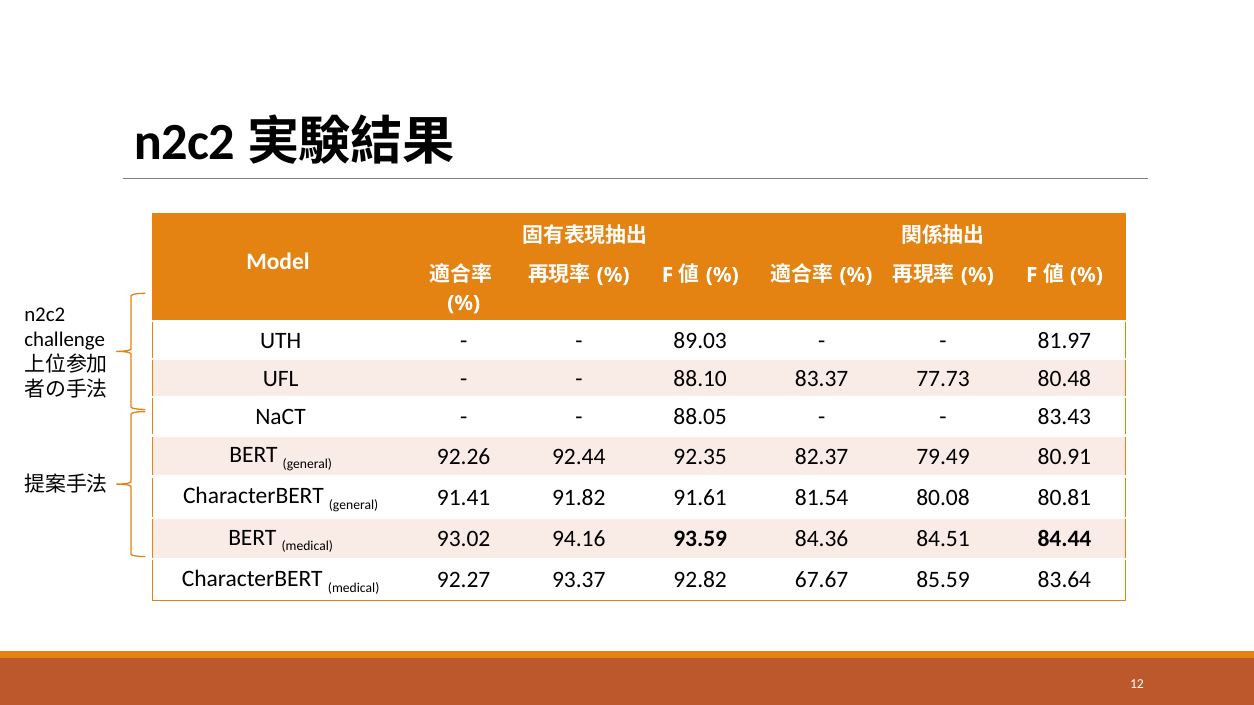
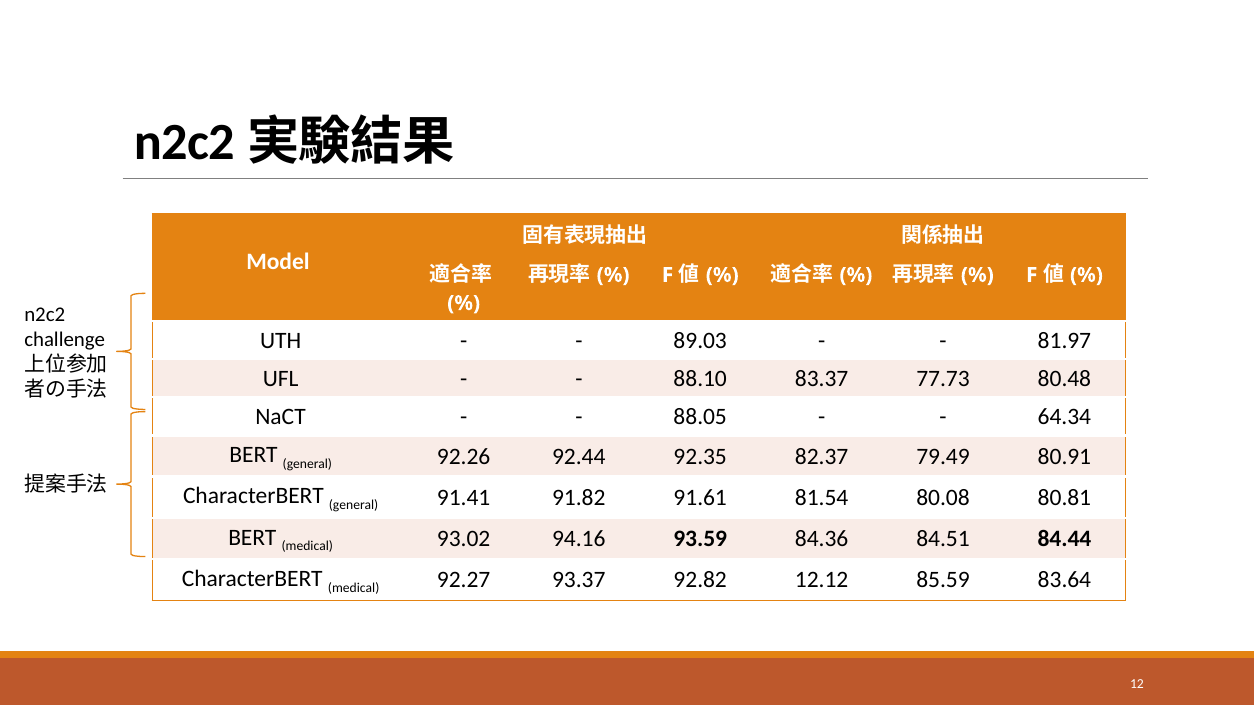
83.43: 83.43 -> 64.34
67.67: 67.67 -> 12.12
